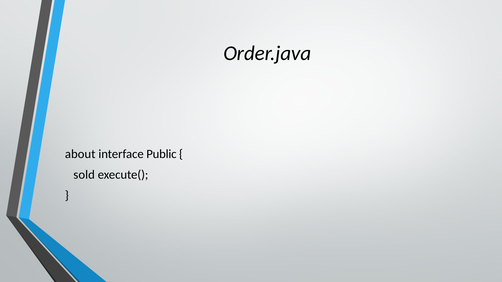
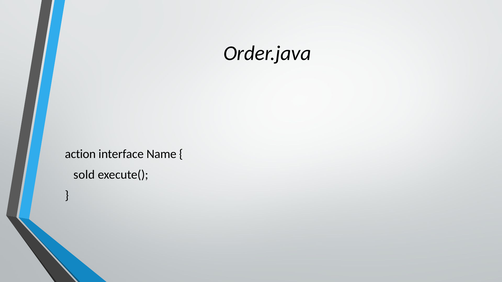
about: about -> action
Public: Public -> Name
